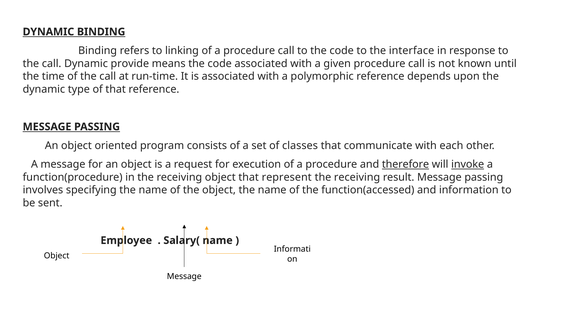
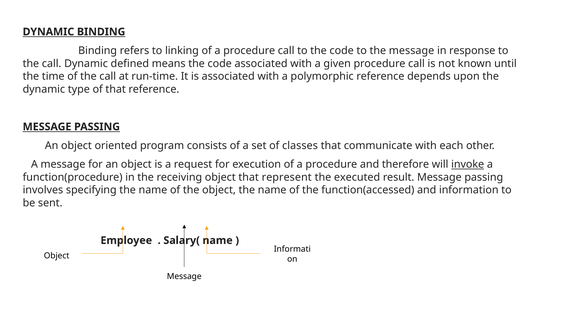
the interface: interface -> message
provide: provide -> defined
therefore underline: present -> none
receiving at (357, 177): receiving -> executed
